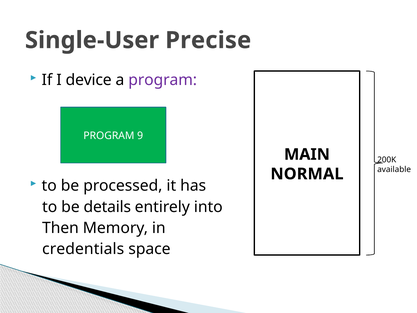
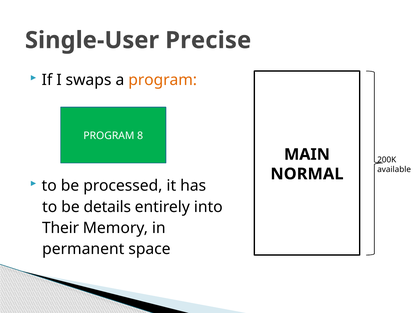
device: device -> swaps
program at (163, 80) colour: purple -> orange
9: 9 -> 8
Then: Then -> Their
credentials: credentials -> permanent
